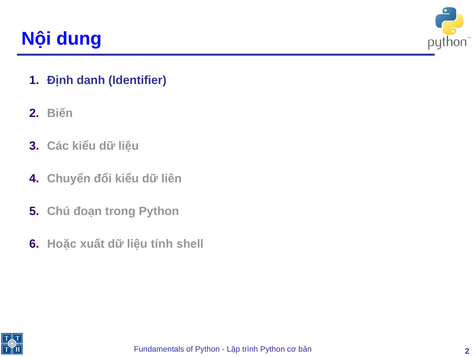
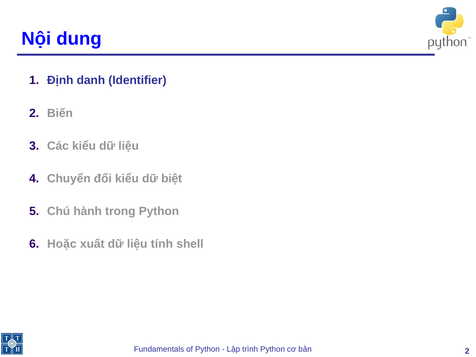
liên: liên -> biệt
đoạn: đoạn -> hành
